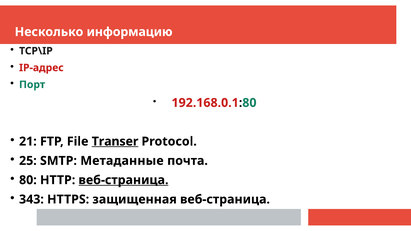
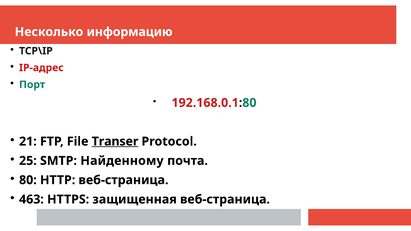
Метаданные: Метаданные -> Найденному
веб-страница at (123, 180) underline: present -> none
343: 343 -> 463
